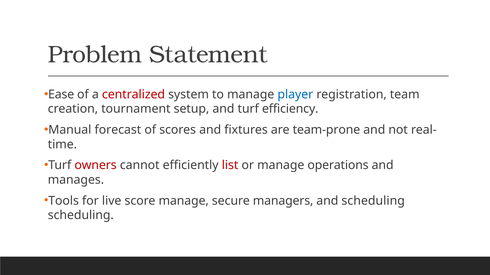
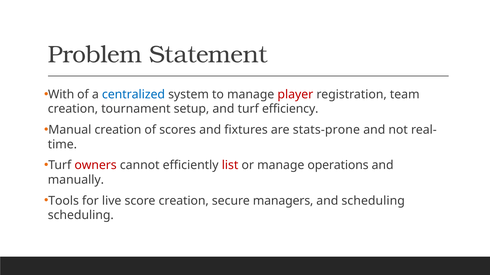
Ease: Ease -> With
centralized colour: red -> blue
player colour: blue -> red
Manual forecast: forecast -> creation
team-prone: team-prone -> stats-prone
manages: manages -> manually
score manage: manage -> creation
